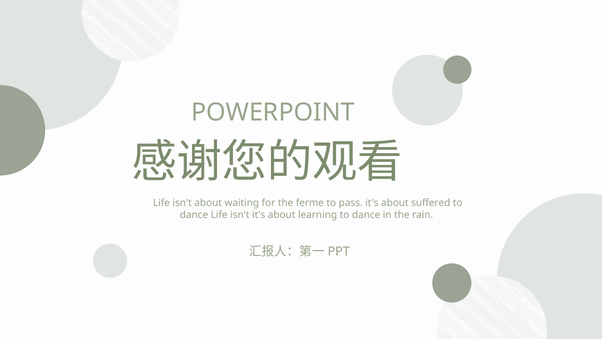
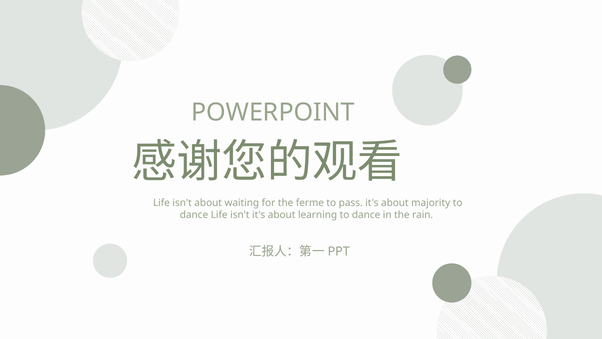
suffered: suffered -> majority
